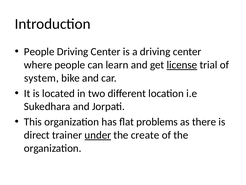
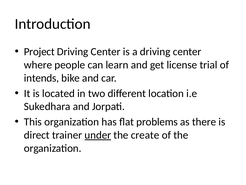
People at (39, 52): People -> Project
license underline: present -> none
system: system -> intends
